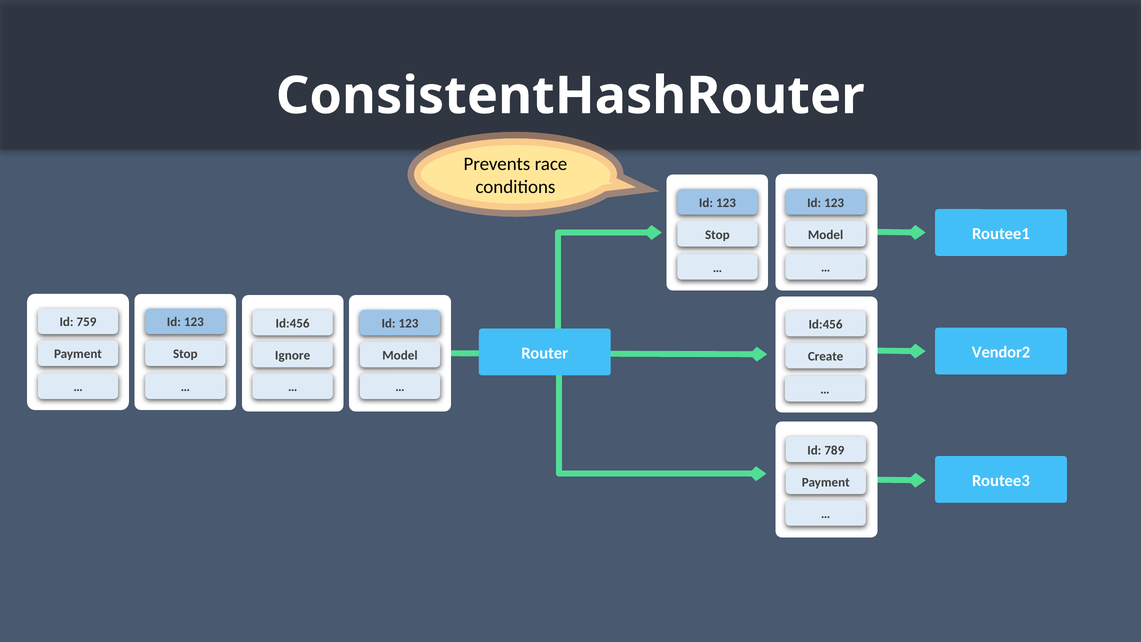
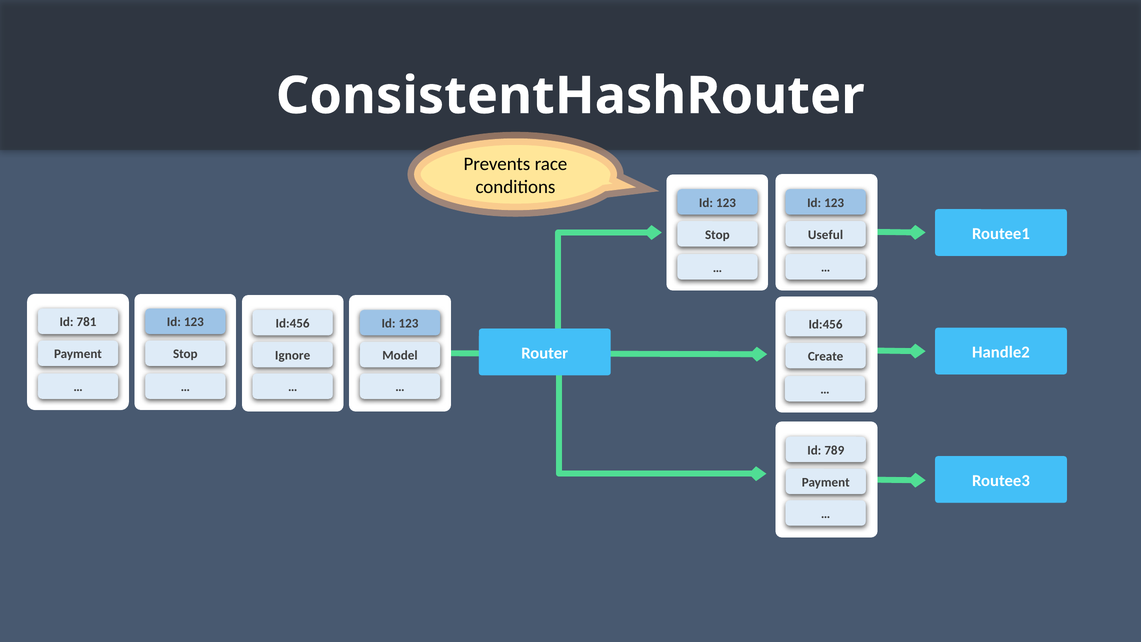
Model at (826, 235): Model -> Useful
759: 759 -> 781
Vendor2: Vendor2 -> Handle2
